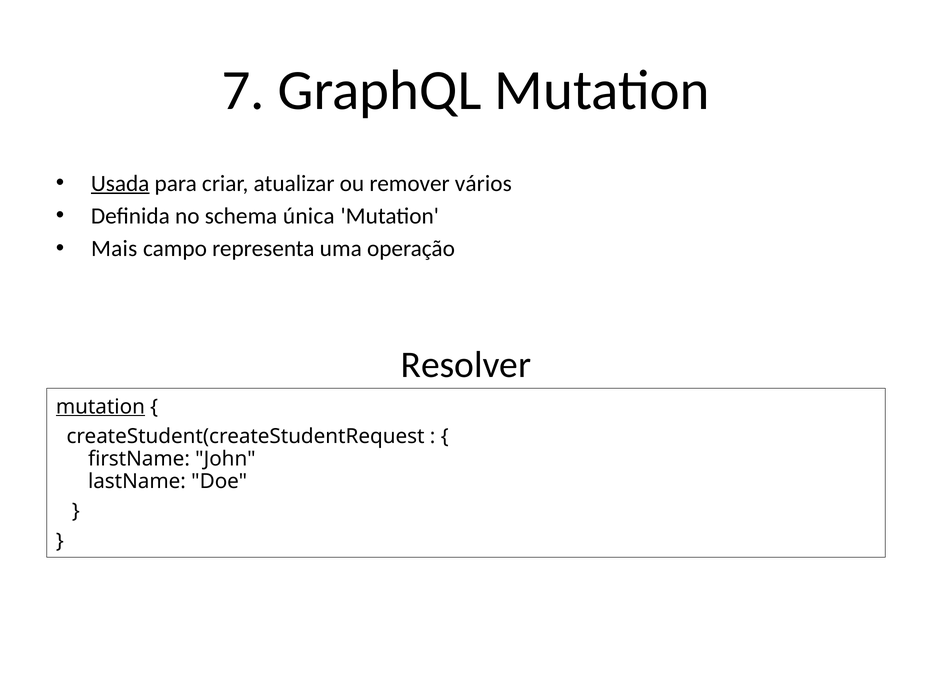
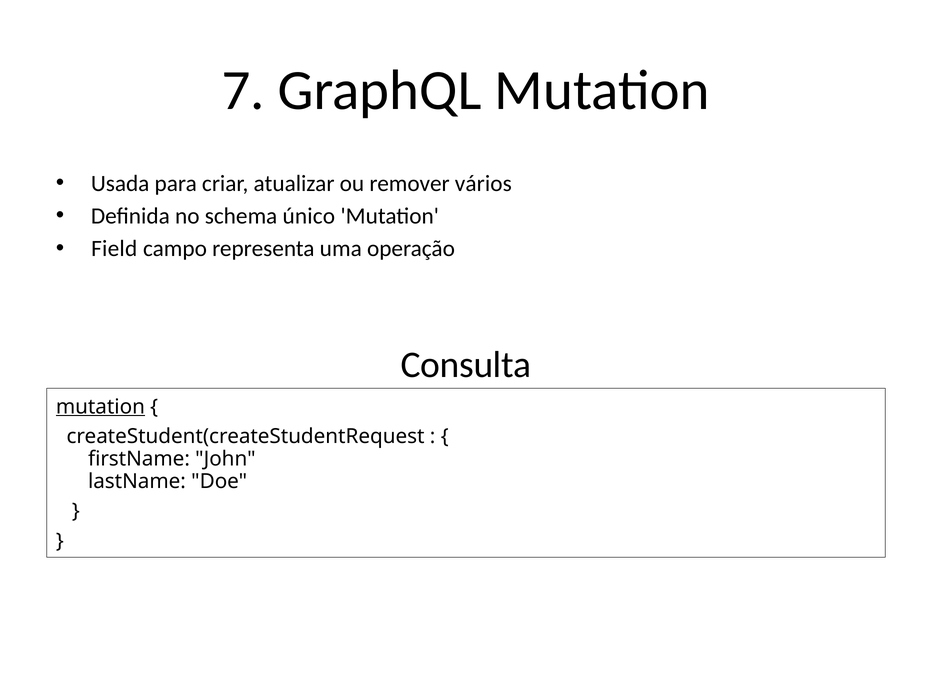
Usada underline: present -> none
única: única -> único
Mais: Mais -> Field
Resolver: Resolver -> Consulta
